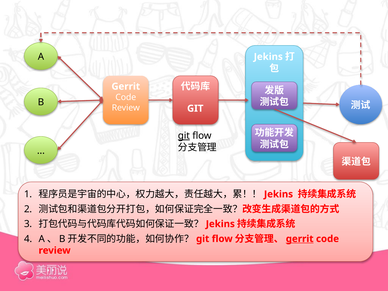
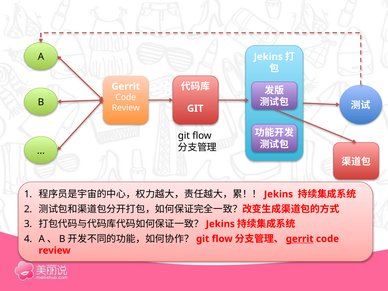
git at (184, 136) underline: present -> none
